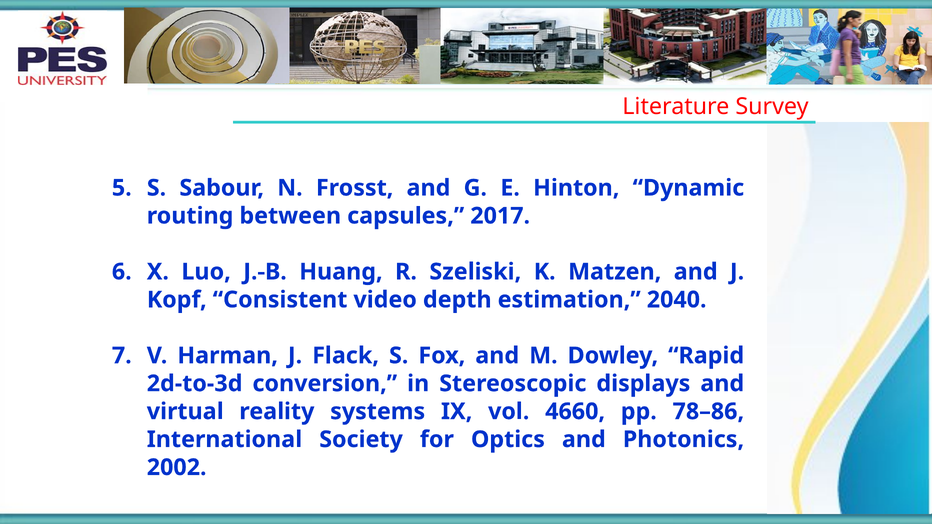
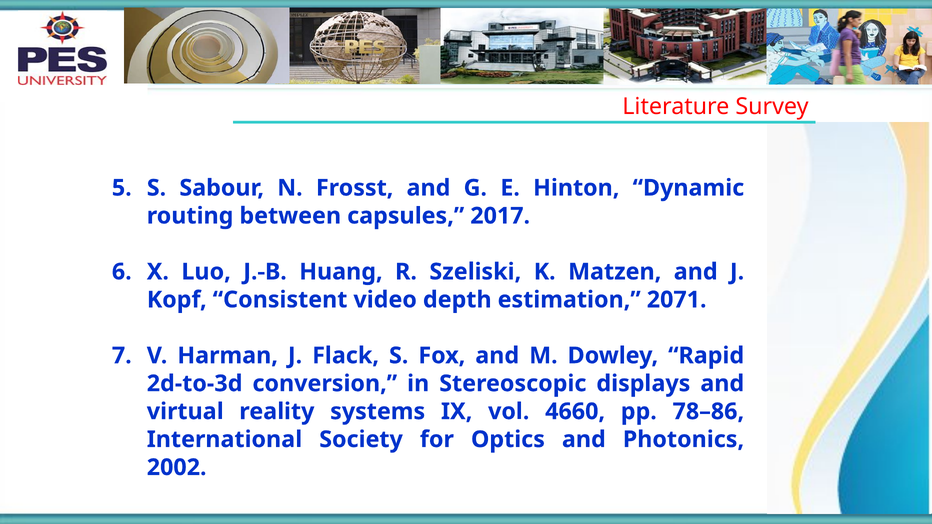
2040: 2040 -> 2071
